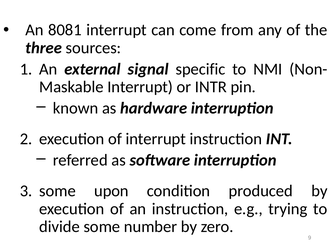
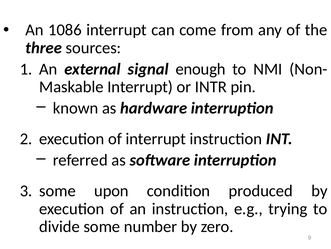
8081: 8081 -> 1086
specific: specific -> enough
